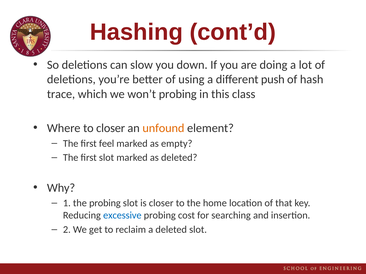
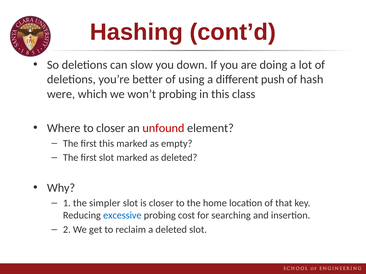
trace: trace -> were
unfound colour: orange -> red
first feel: feel -> this
the probing: probing -> simpler
